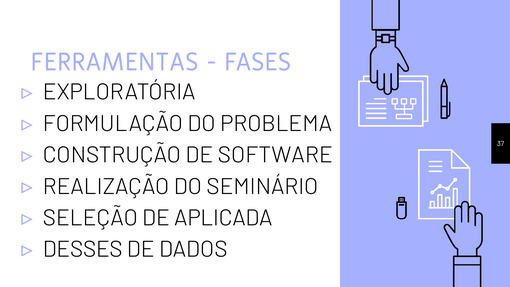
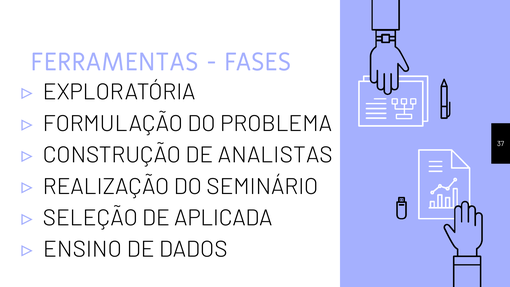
SOFTWARE: SOFTWARE -> ANALISTAS
DESSES: DESSES -> ENSINO
